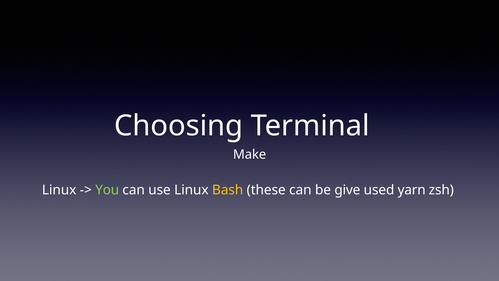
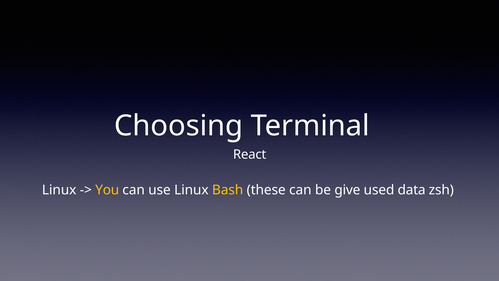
Make: Make -> React
You colour: light green -> yellow
yarn: yarn -> data
